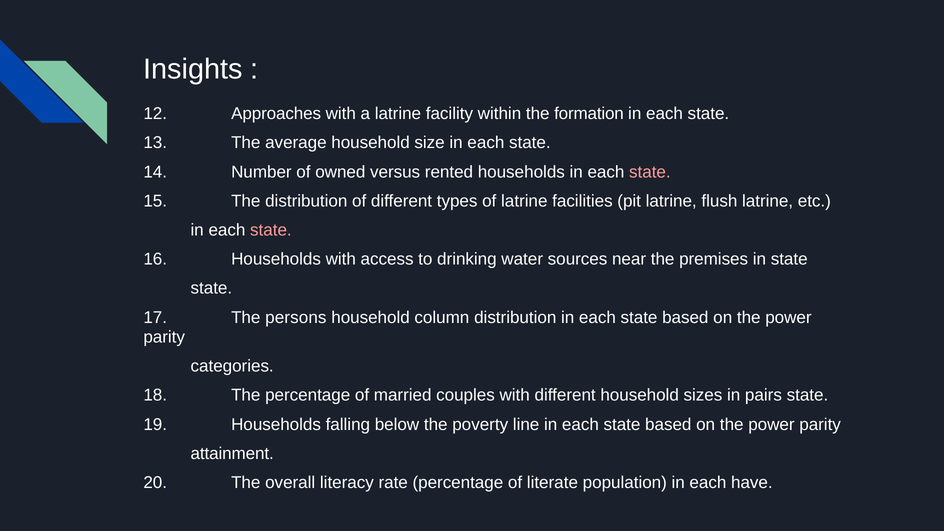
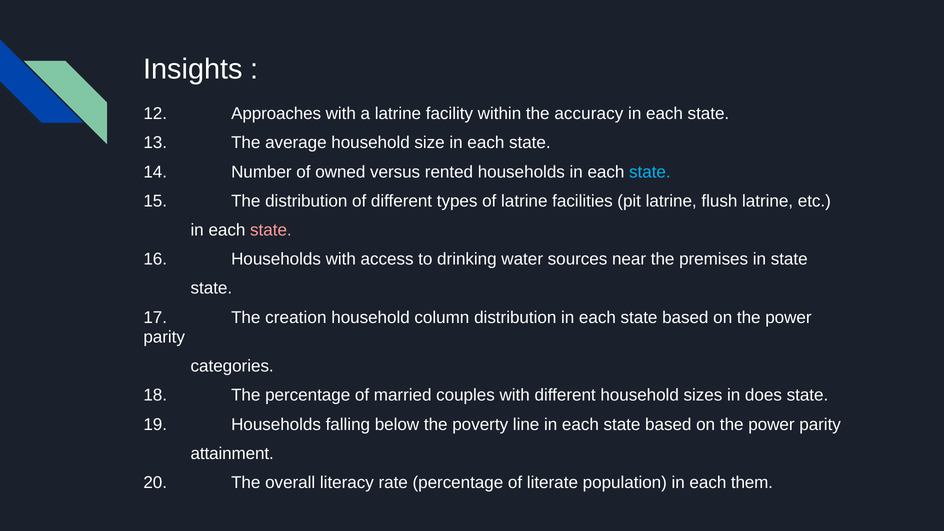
formation: formation -> accuracy
state at (650, 172) colour: pink -> light blue
persons: persons -> creation
pairs: pairs -> does
have: have -> them
